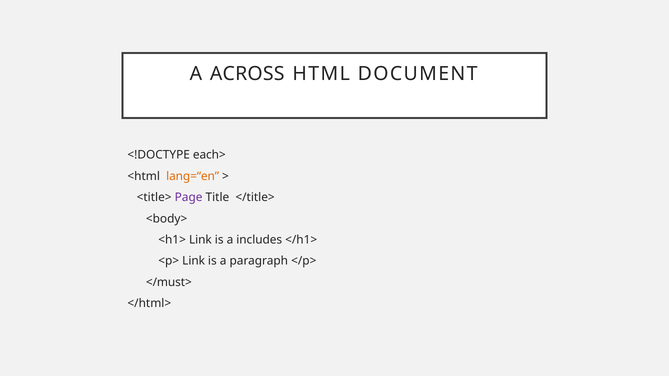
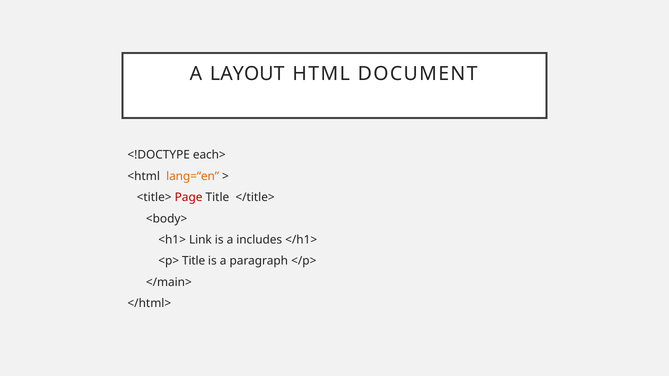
ACROSS: ACROSS -> LAYOUT
Page colour: purple -> red
<p> Link: Link -> Title
</must>: </must> -> </main>
